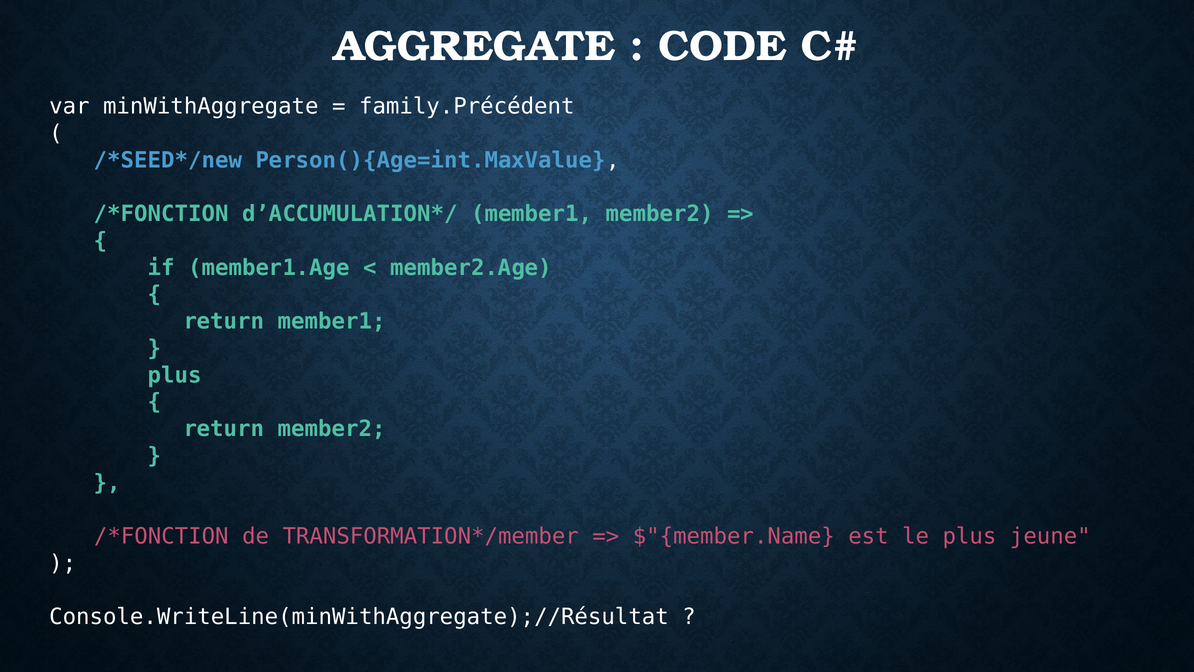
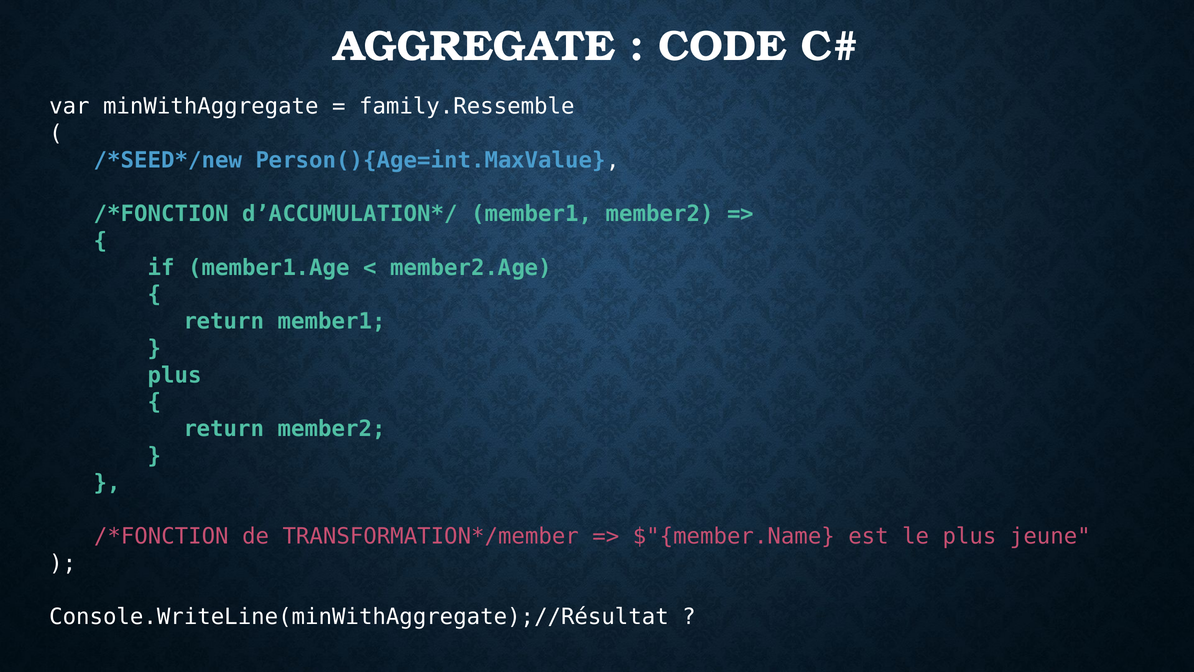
family.Précédent: family.Précédent -> family.Ressemble
